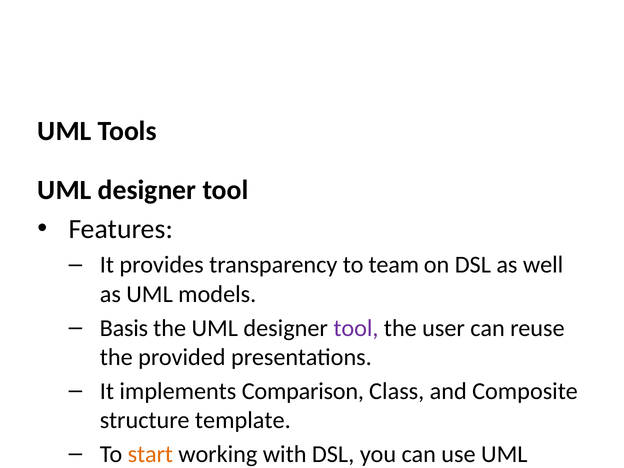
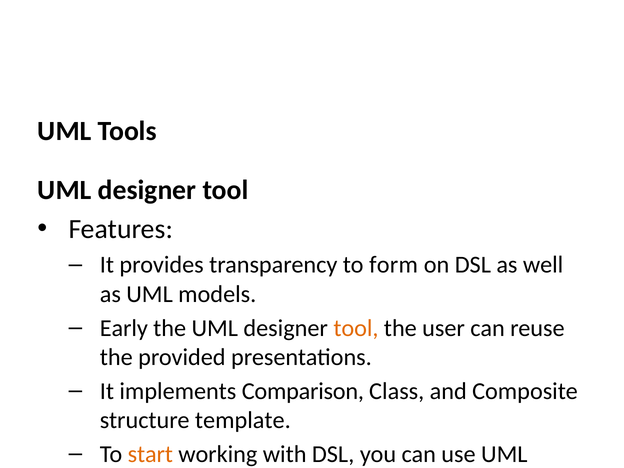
team: team -> form
Basis: Basis -> Early
tool at (356, 328) colour: purple -> orange
